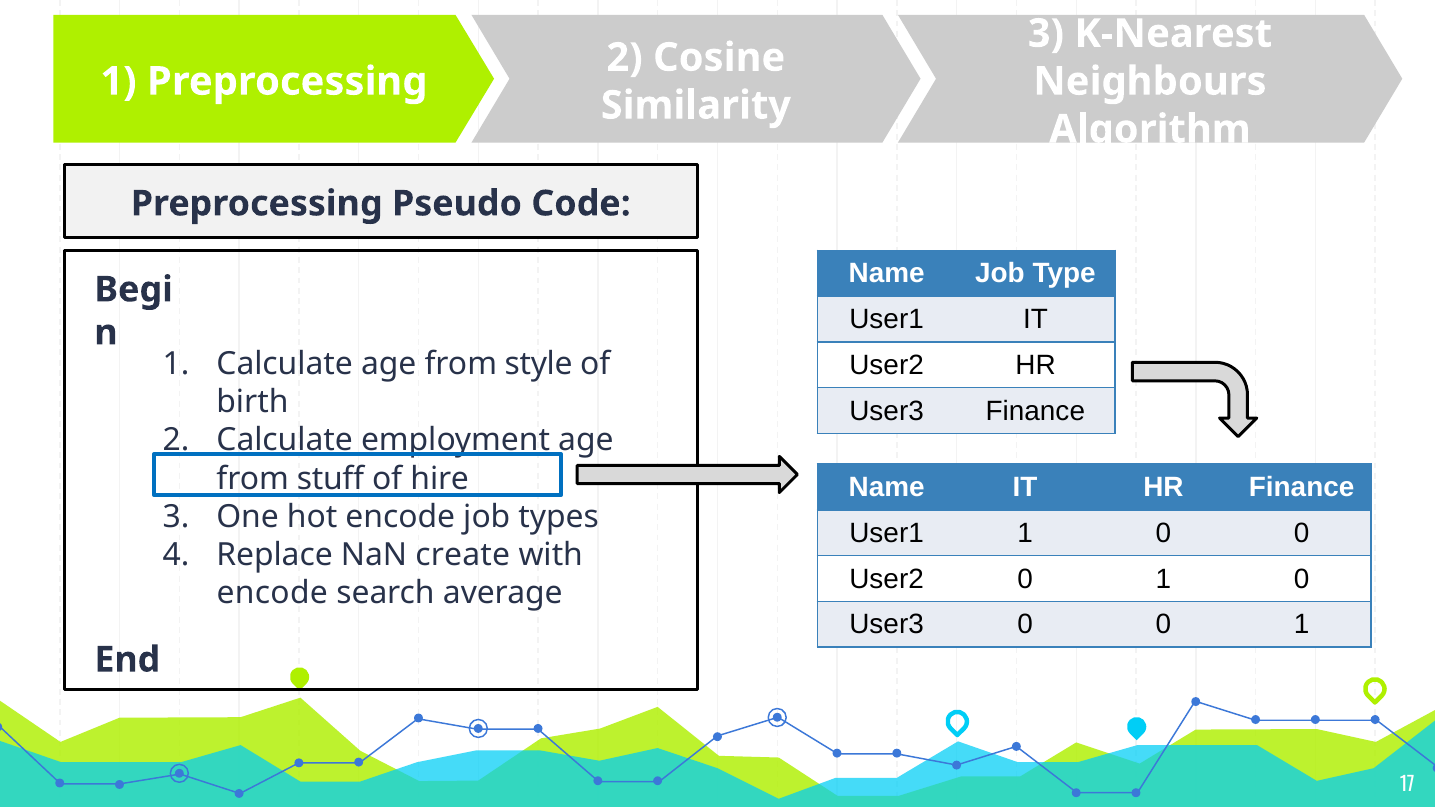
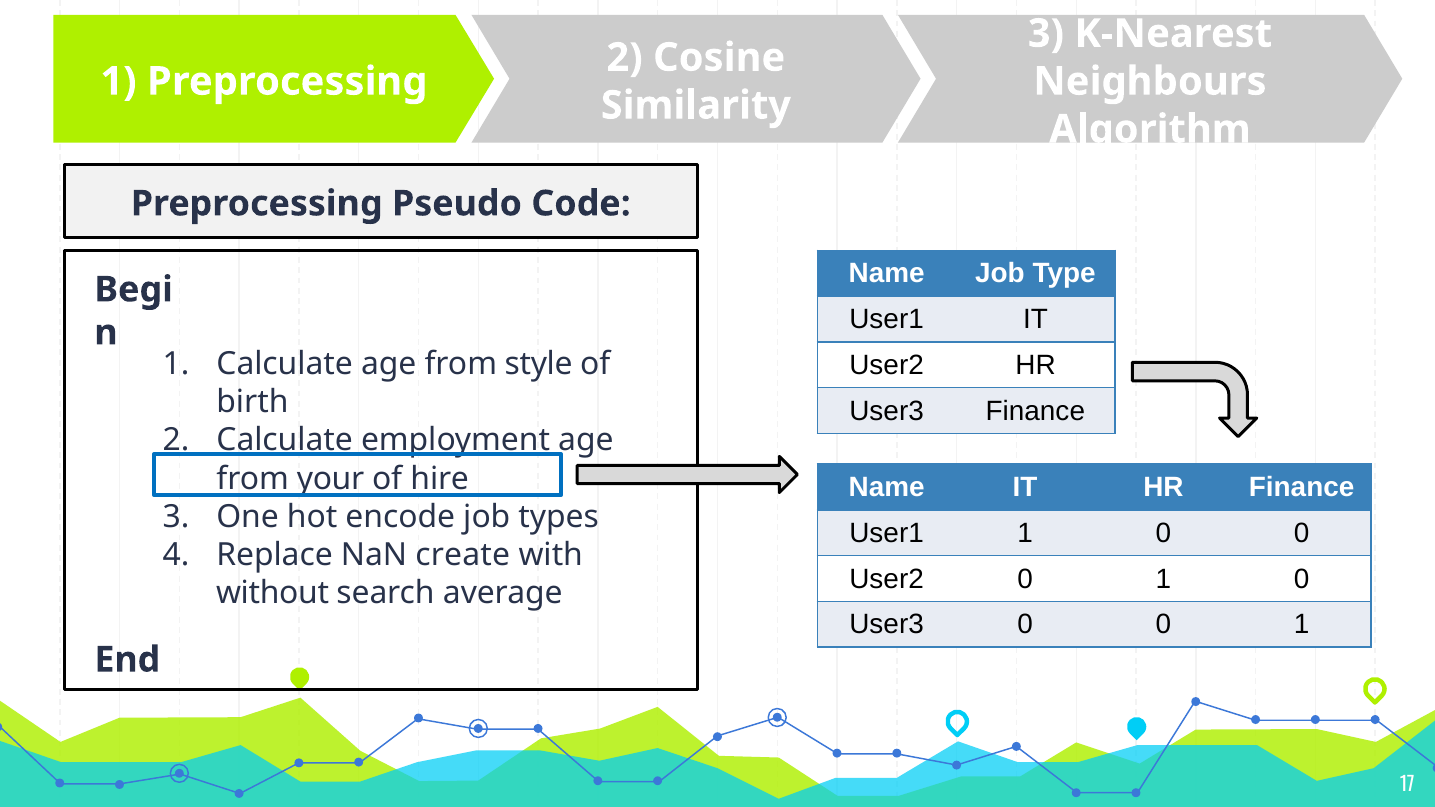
stuff: stuff -> your
encode at (272, 593): encode -> without
